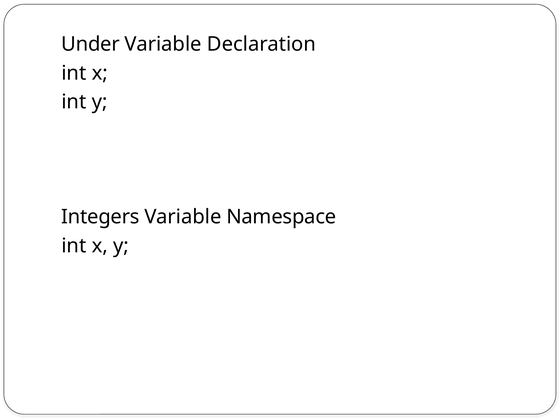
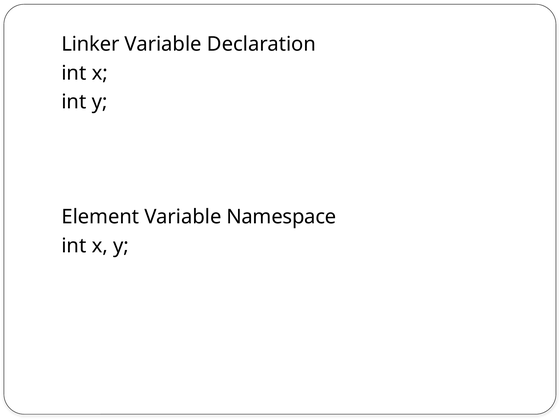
Under: Under -> Linker
Integers: Integers -> Element
